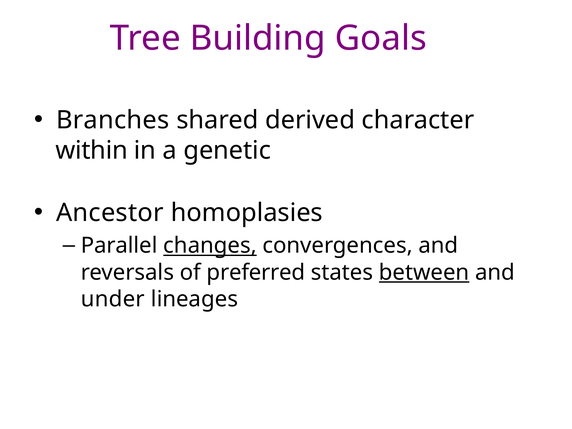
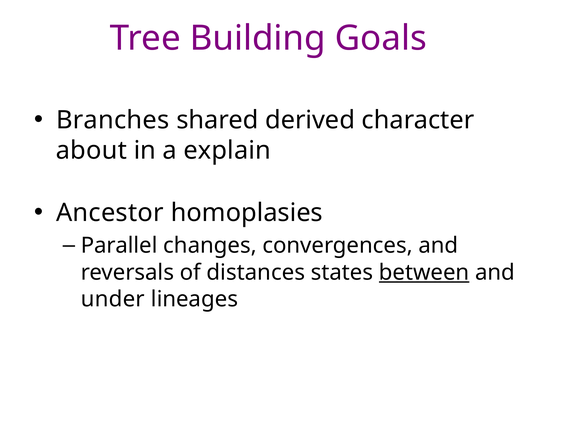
within: within -> about
genetic: genetic -> explain
changes underline: present -> none
preferred: preferred -> distances
